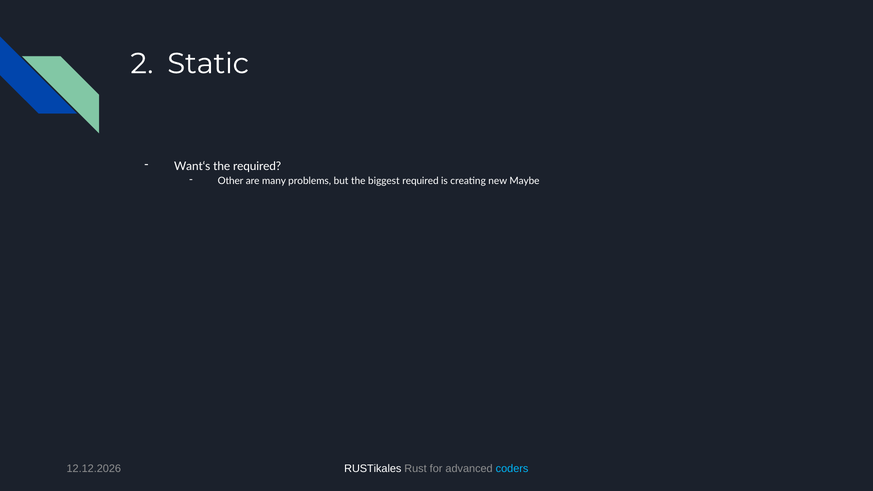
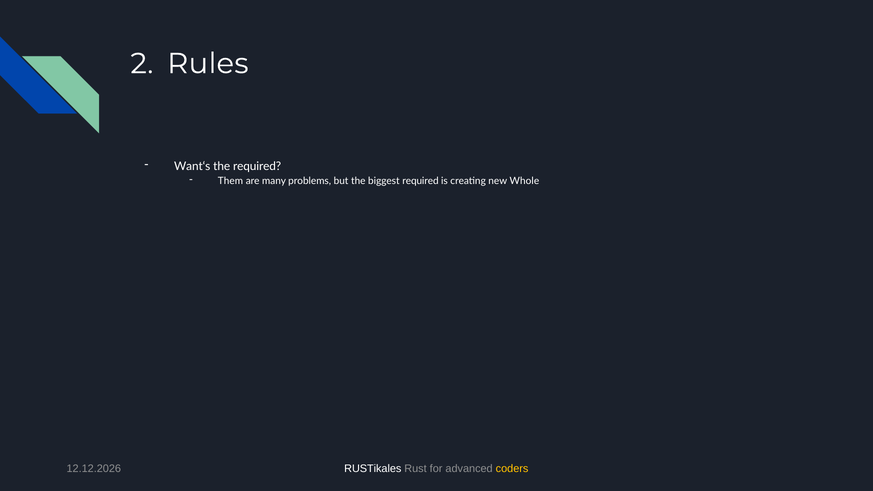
Static: Static -> Rules
Other: Other -> Them
Maybe: Maybe -> Whole
coders colour: light blue -> yellow
